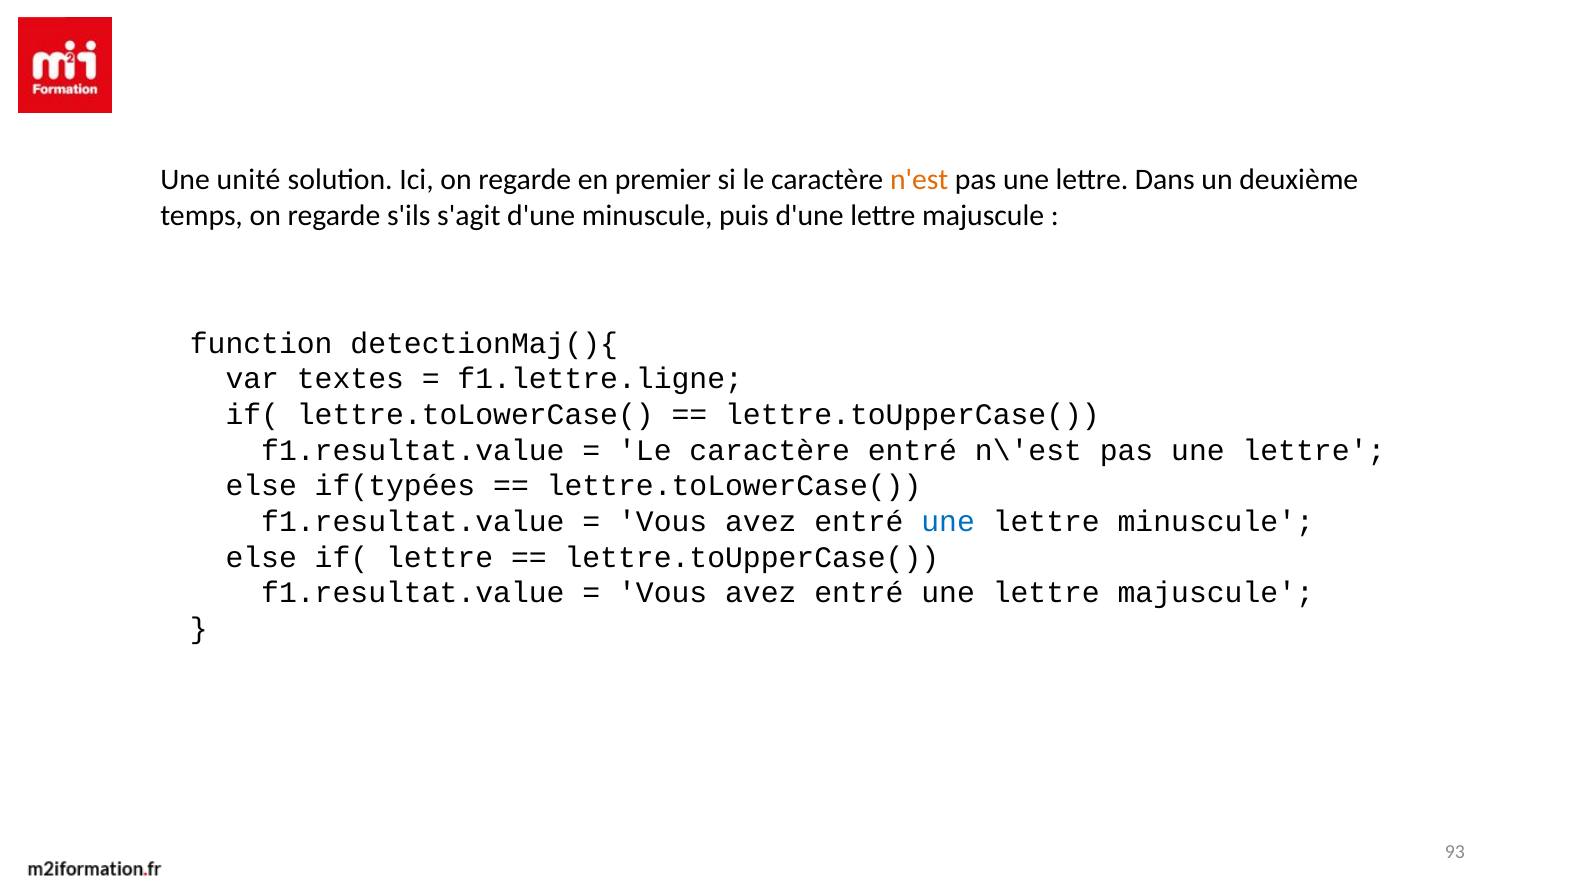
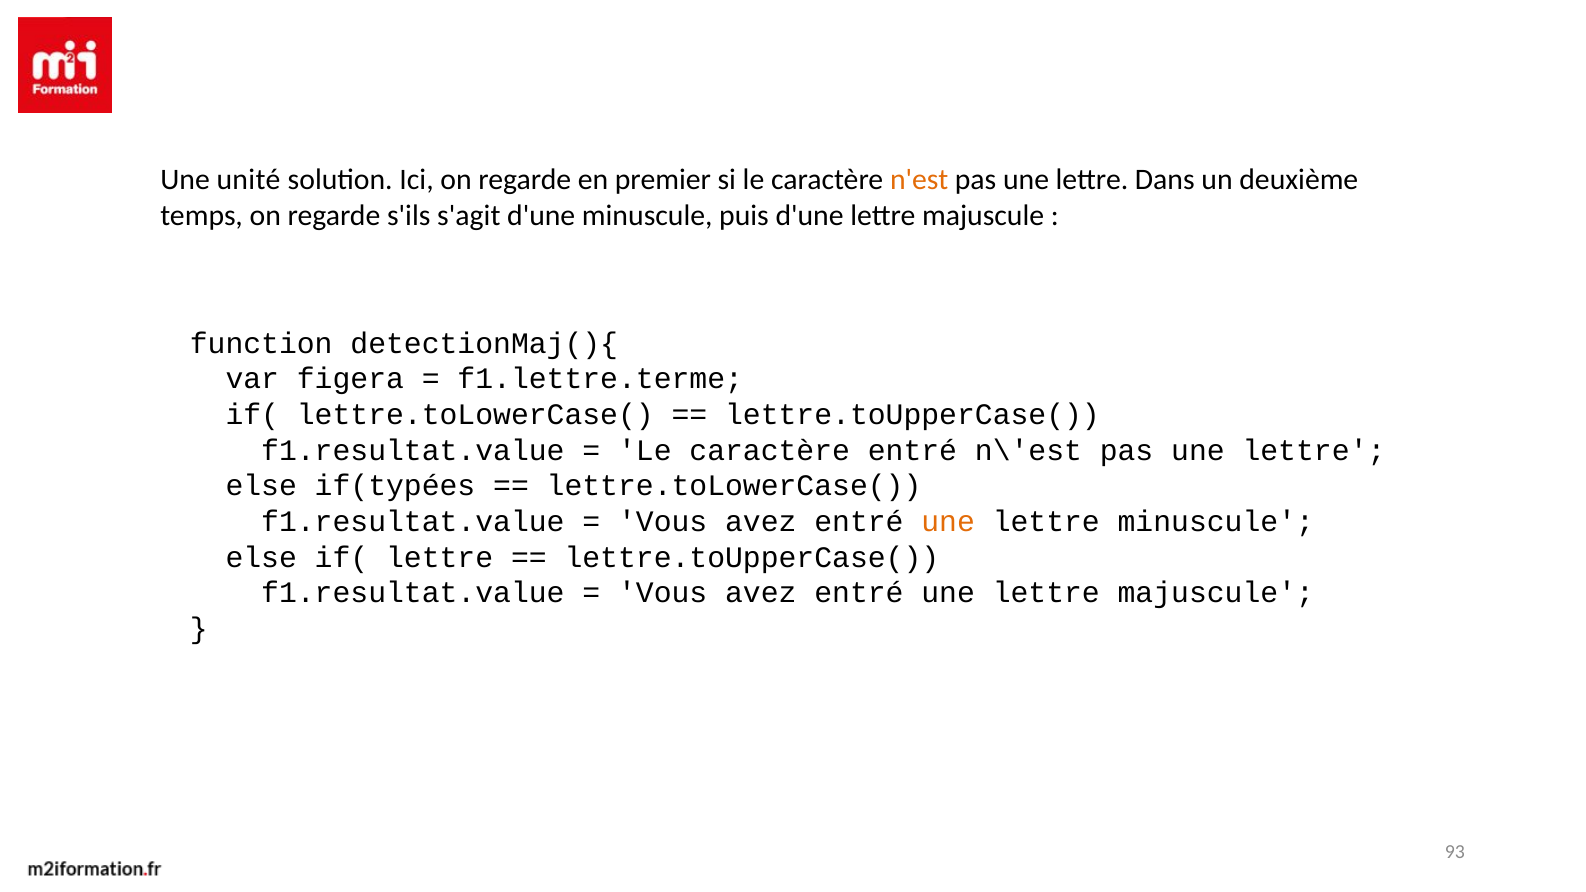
textes: textes -> figera
f1.lettre.ligne: f1.lettre.ligne -> f1.lettre.terme
une at (948, 522) colour: blue -> orange
